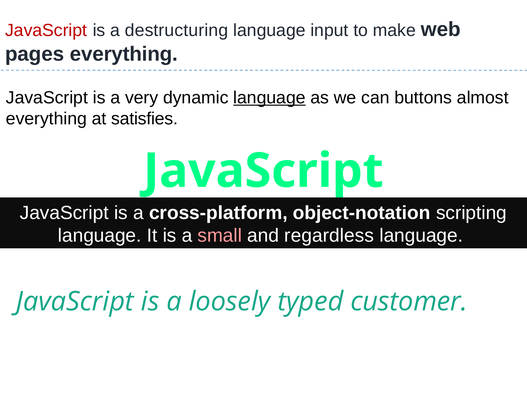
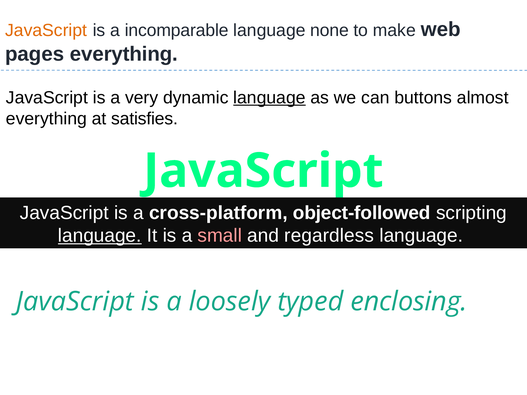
JavaScript at (46, 30) colour: red -> orange
destructuring: destructuring -> incomparable
input: input -> none
object-notation: object-notation -> object-followed
language at (100, 236) underline: none -> present
customer: customer -> enclosing
